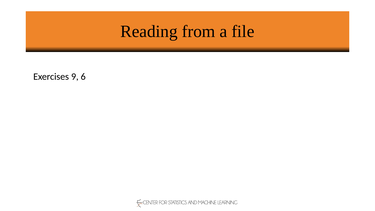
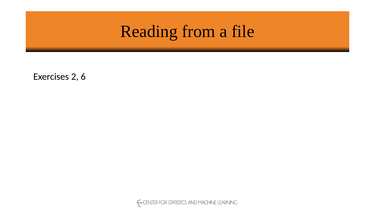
9: 9 -> 2
